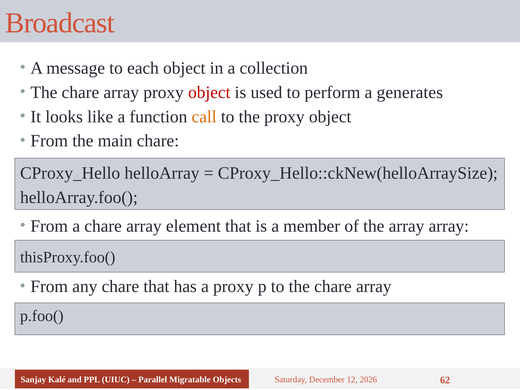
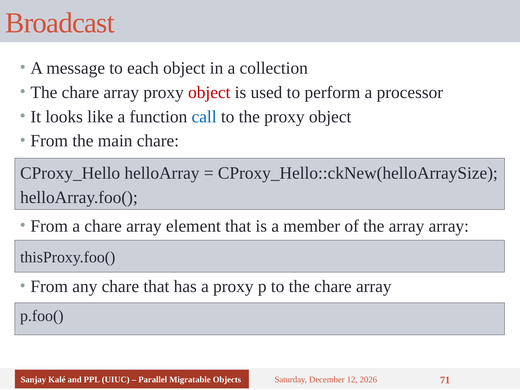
generates: generates -> processor
call colour: orange -> blue
62: 62 -> 71
